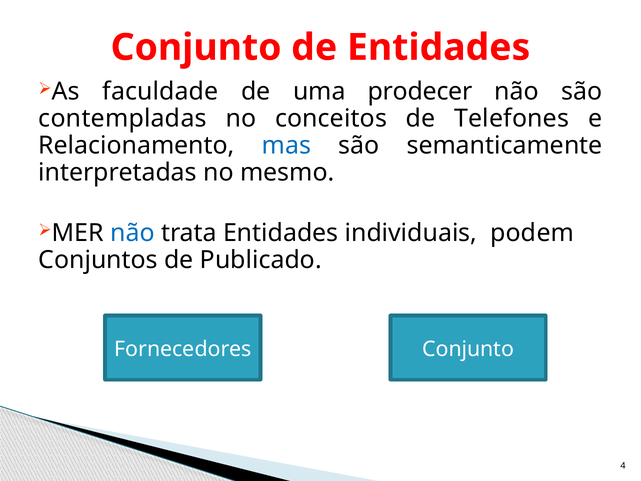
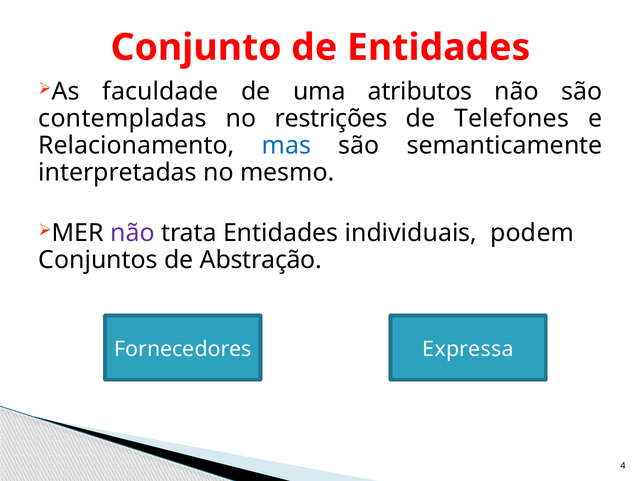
prodecer: prodecer -> atributos
conceitos: conceitos -> restrições
não at (132, 233) colour: blue -> purple
Publicado: Publicado -> Abstração
Fornecedores Conjunto: Conjunto -> Expressa
